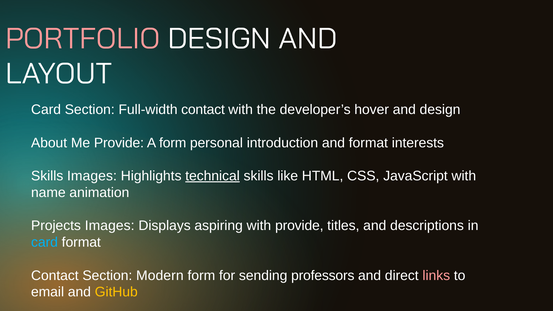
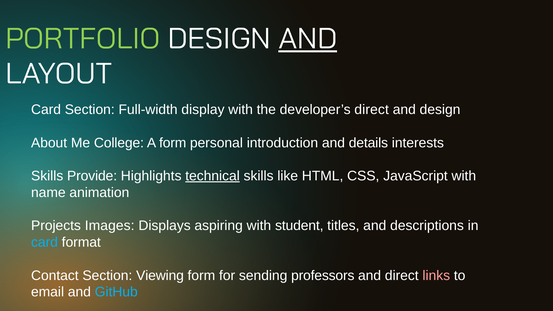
PORTFOLIO colour: pink -> light green
AND at (308, 39) underline: none -> present
Full-width contact: contact -> display
developer’s hover: hover -> direct
Me Provide: Provide -> College
and format: format -> details
Skills Images: Images -> Provide
with provide: provide -> student
Modern: Modern -> Viewing
GitHub colour: yellow -> light blue
